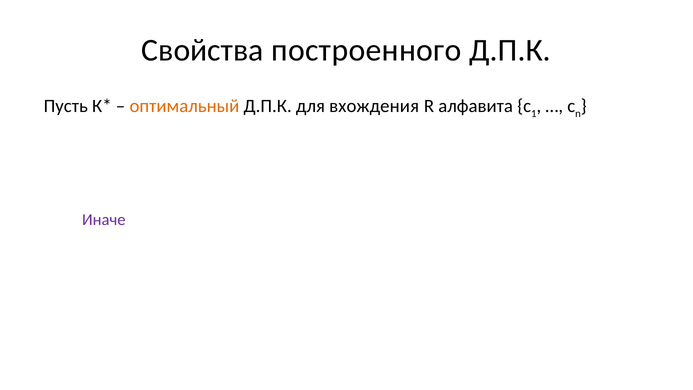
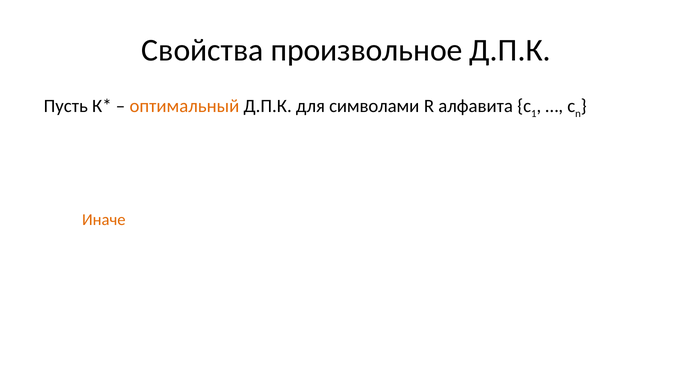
построенного: построенного -> произвольное
вхождения: вхождения -> символами
Иначе colour: purple -> orange
